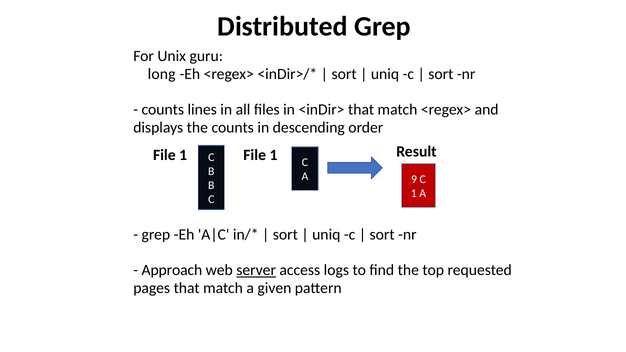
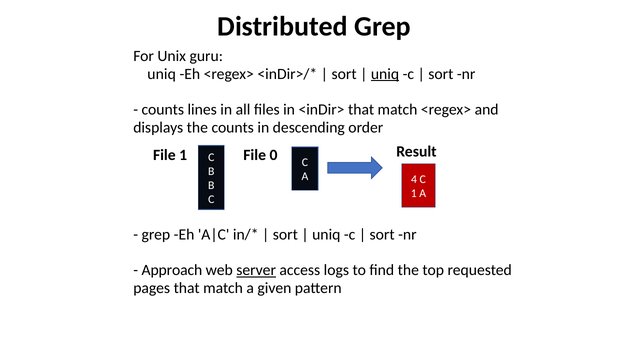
long at (162, 74): long -> uniq
uniq at (385, 74) underline: none -> present
1 at (273, 155): 1 -> 0
9: 9 -> 4
